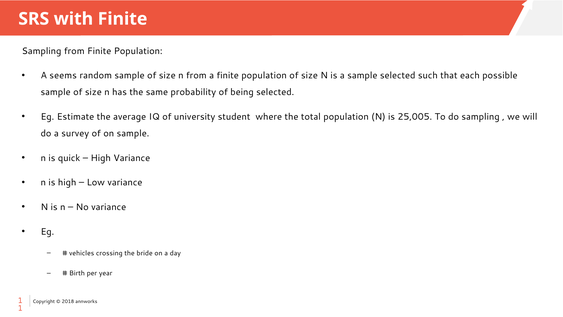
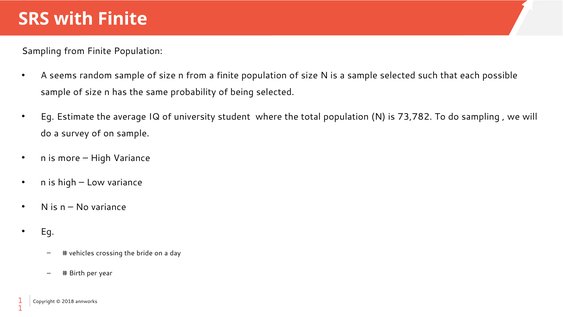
25,005: 25,005 -> 73,782
quick: quick -> more
